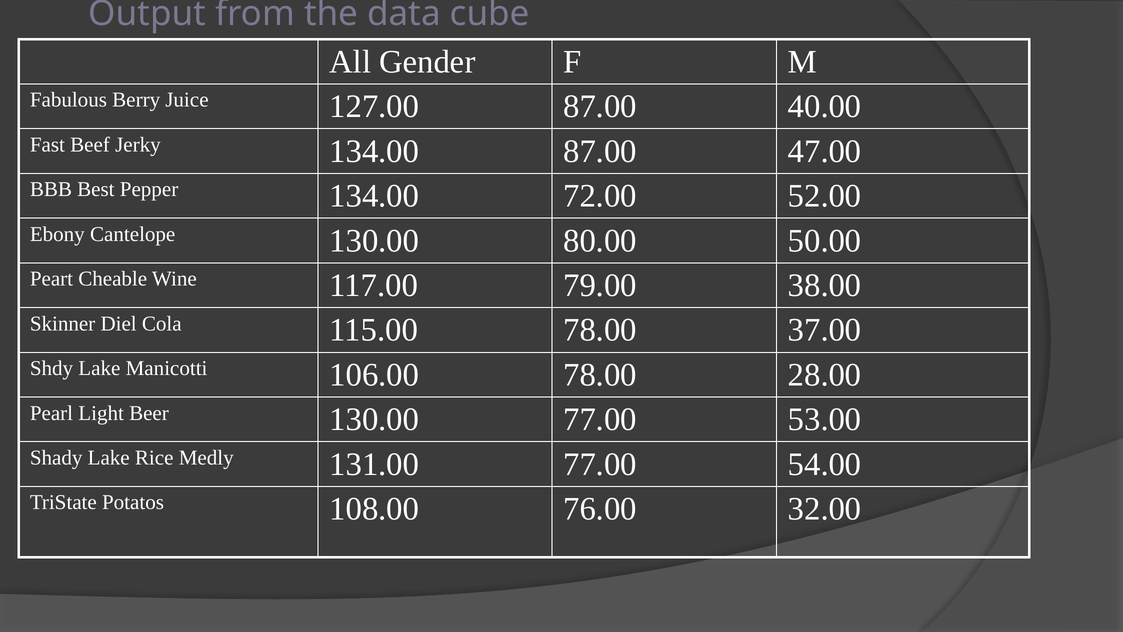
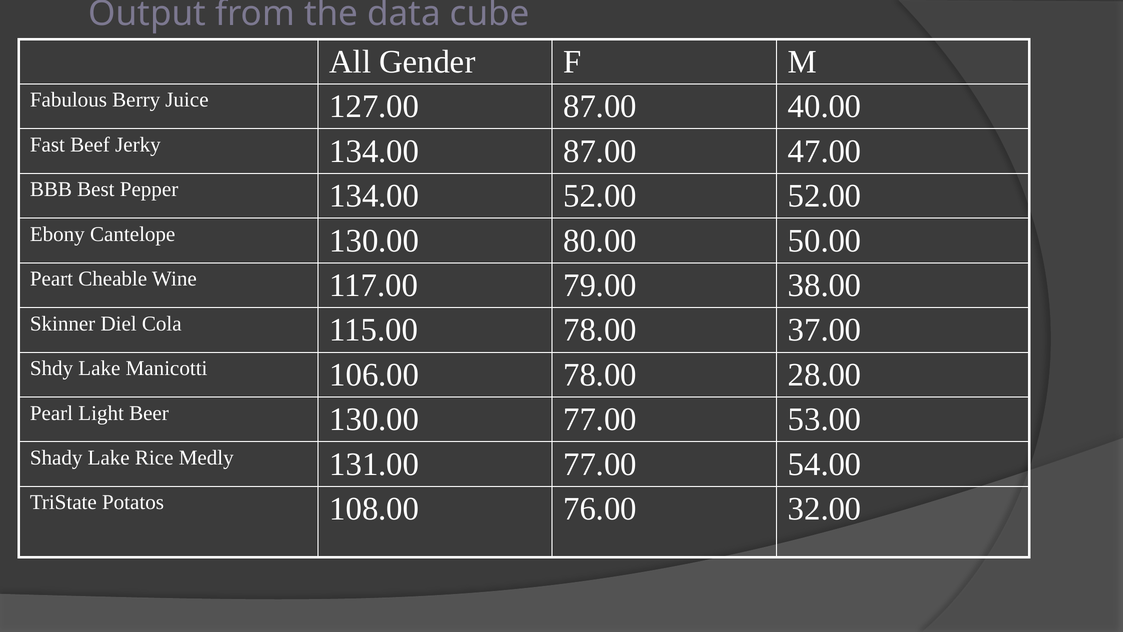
134.00 72.00: 72.00 -> 52.00
